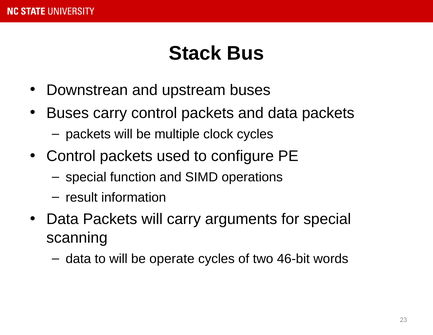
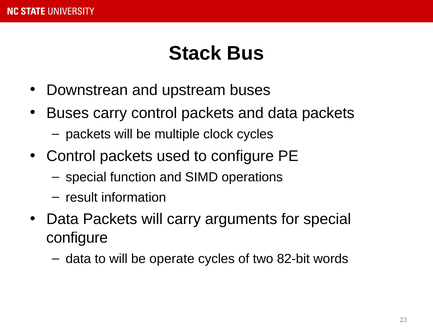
scanning at (77, 237): scanning -> configure
46-bit: 46-bit -> 82-bit
